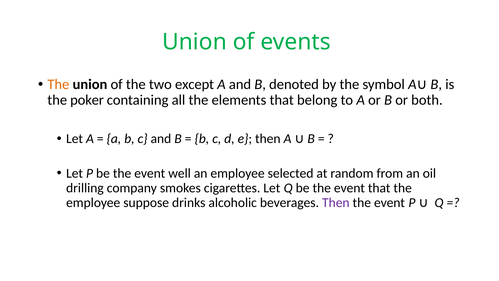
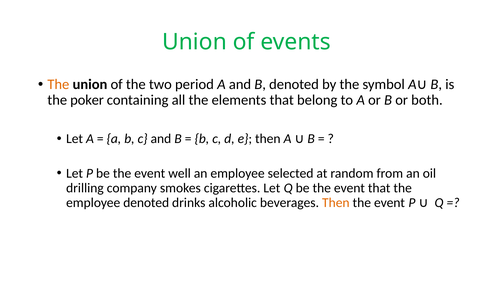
except: except -> period
employee suppose: suppose -> denoted
Then at (336, 202) colour: purple -> orange
